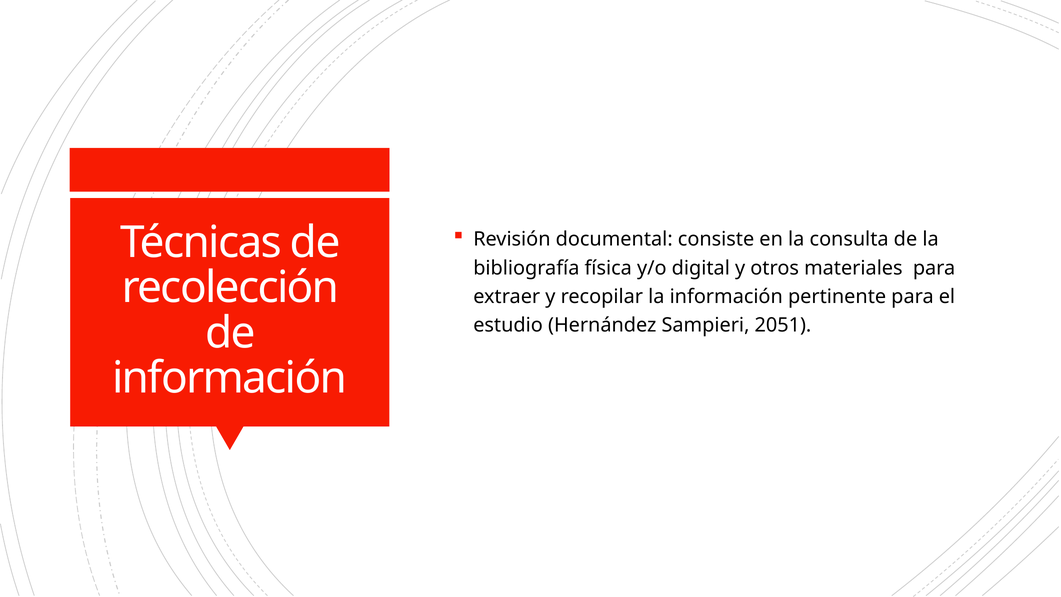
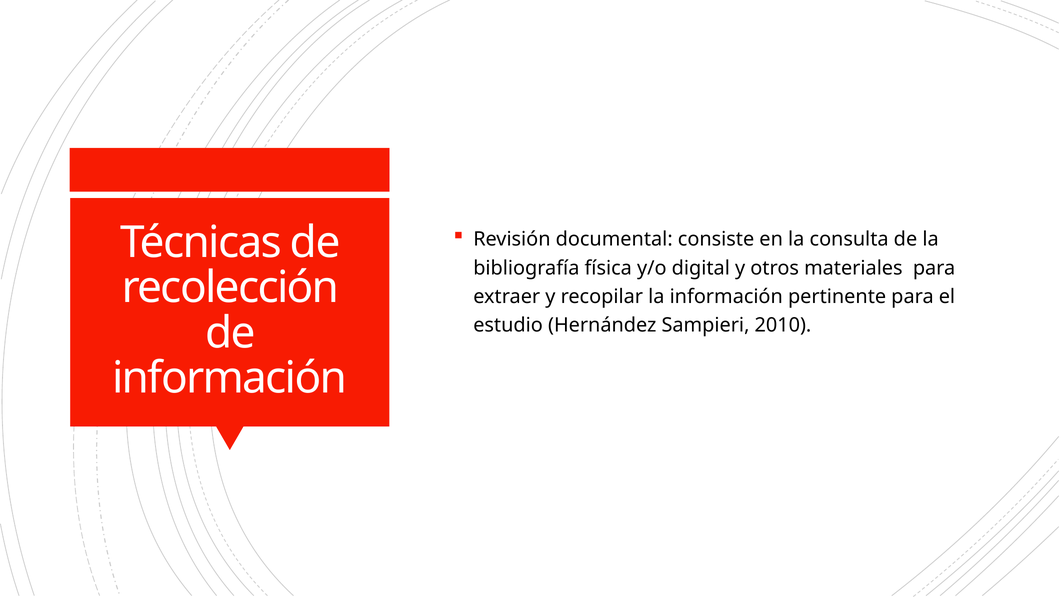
2051: 2051 -> 2010
